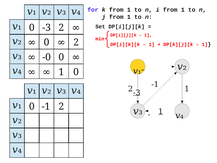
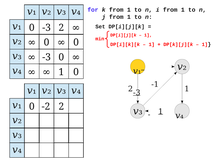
2 at (76, 42): 2 -> 0
-0 at (47, 57): -0 -> -3
0 -1: -1 -> -2
